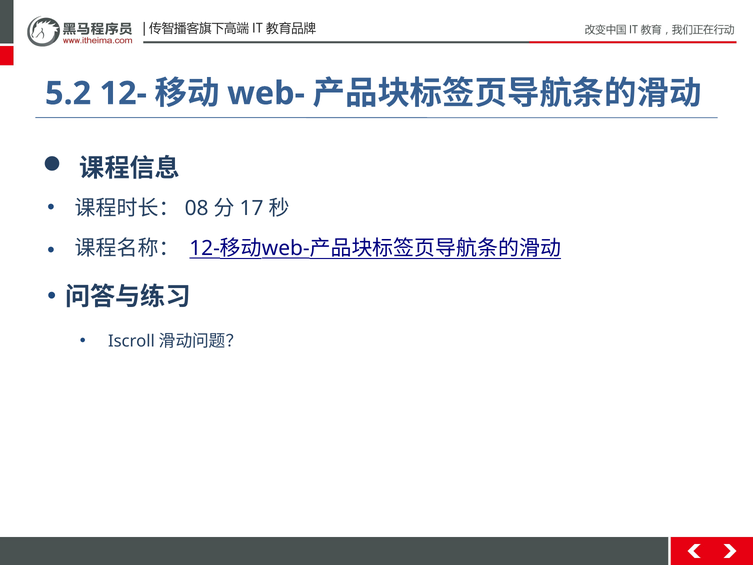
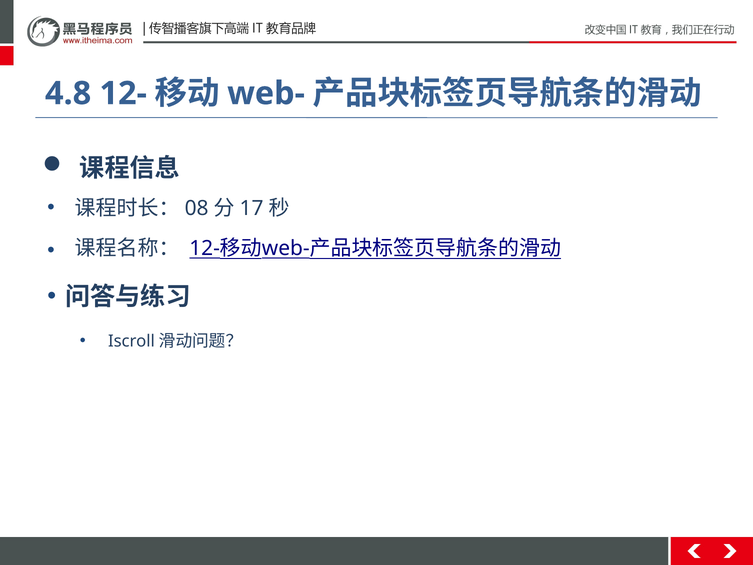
5.2: 5.2 -> 4.8
